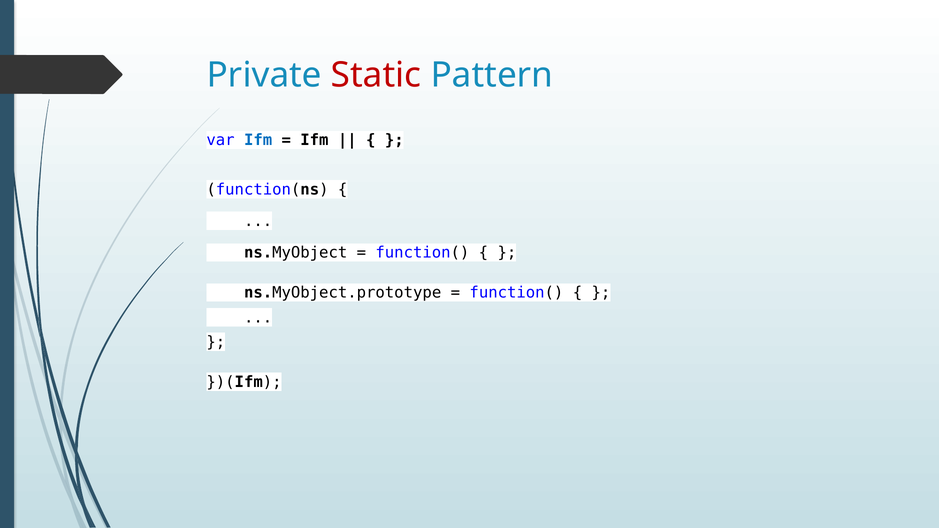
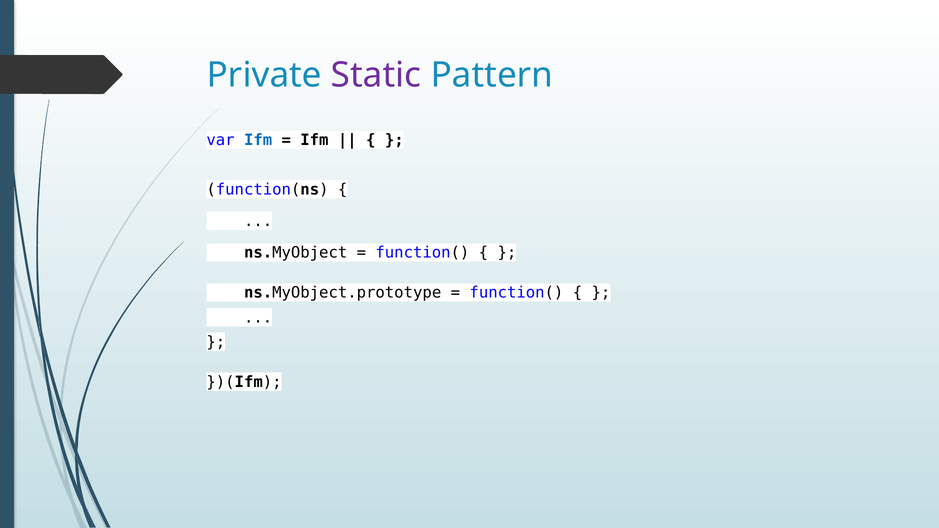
Static colour: red -> purple
